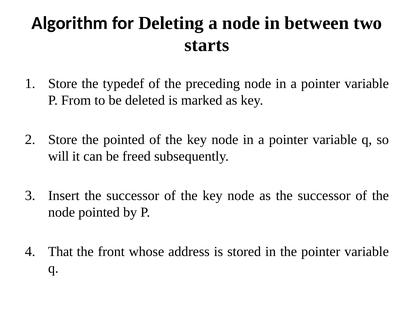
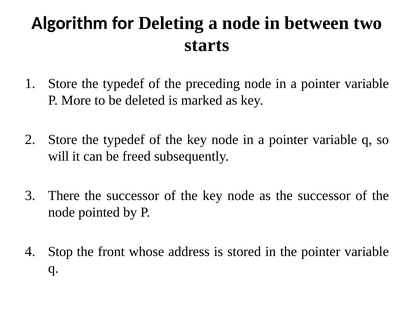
From: From -> More
pointed at (124, 140): pointed -> typedef
Insert: Insert -> There
That: That -> Stop
